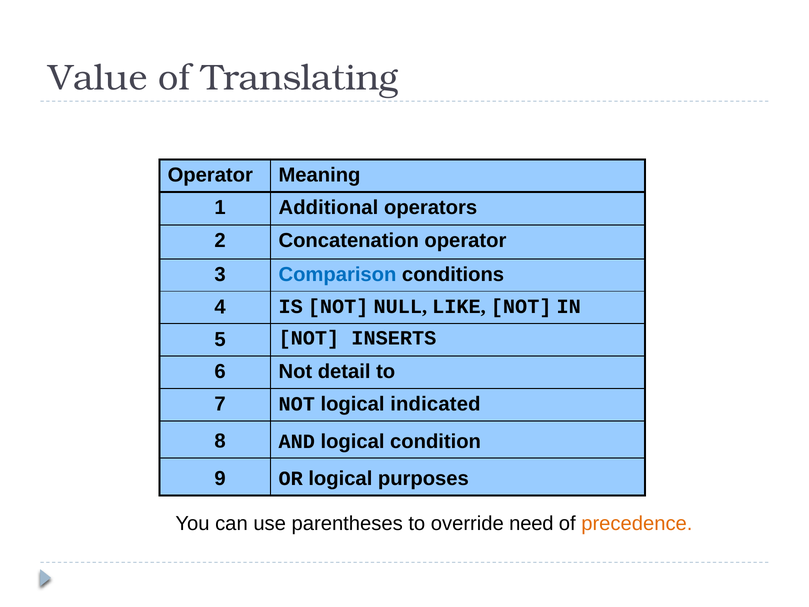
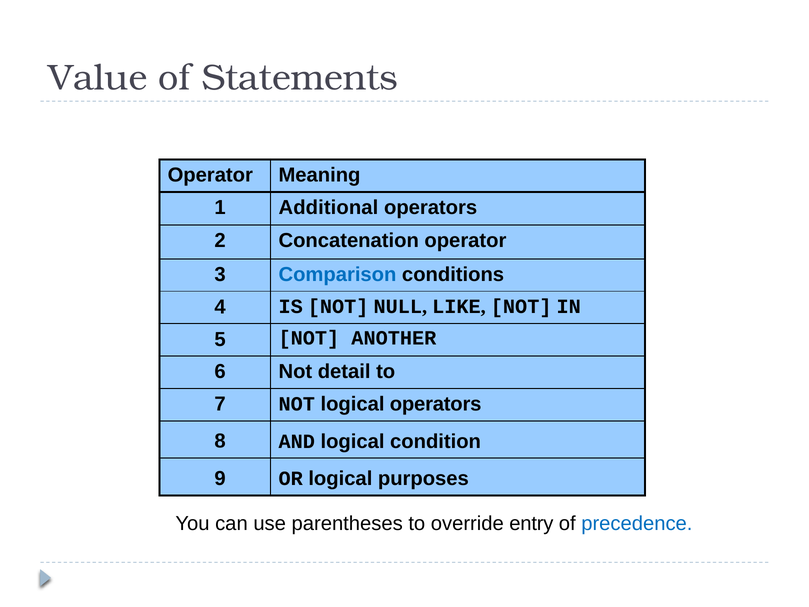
Translating: Translating -> Statements
INSERTS: INSERTS -> ANOTHER
logical indicated: indicated -> operators
need: need -> entry
precedence colour: orange -> blue
